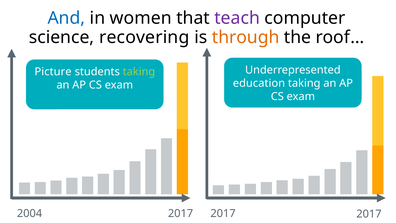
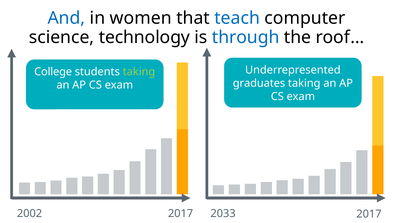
teach colour: purple -> blue
recovering: recovering -> technology
through colour: orange -> blue
Picture: Picture -> College
education: education -> graduates
2004: 2004 -> 2002
2017 at (223, 213): 2017 -> 2033
